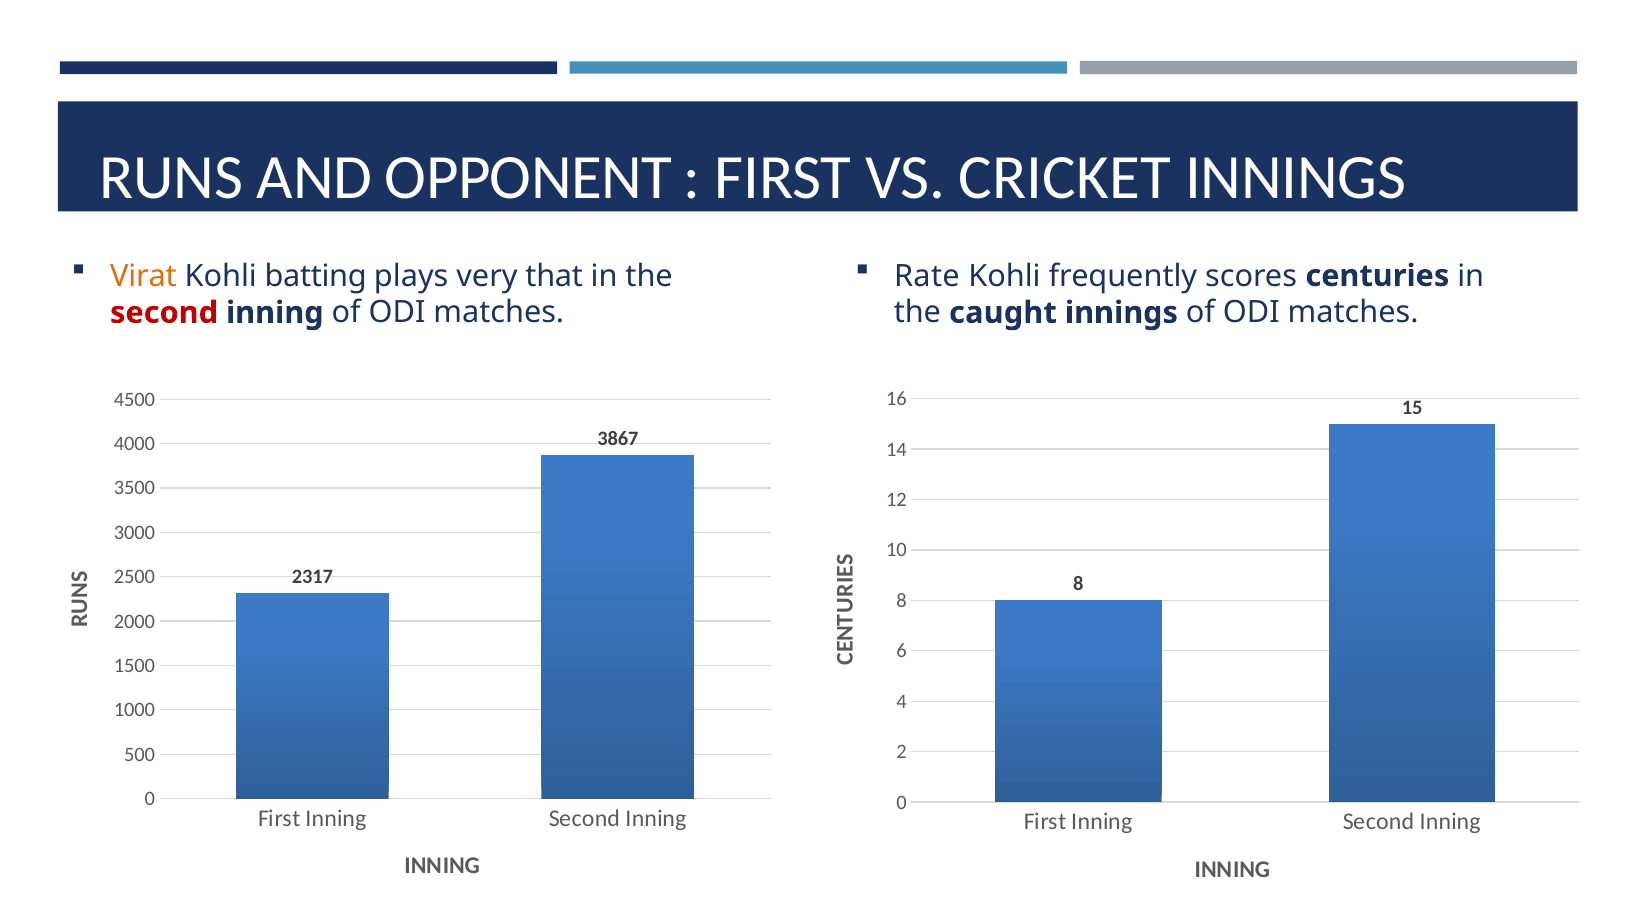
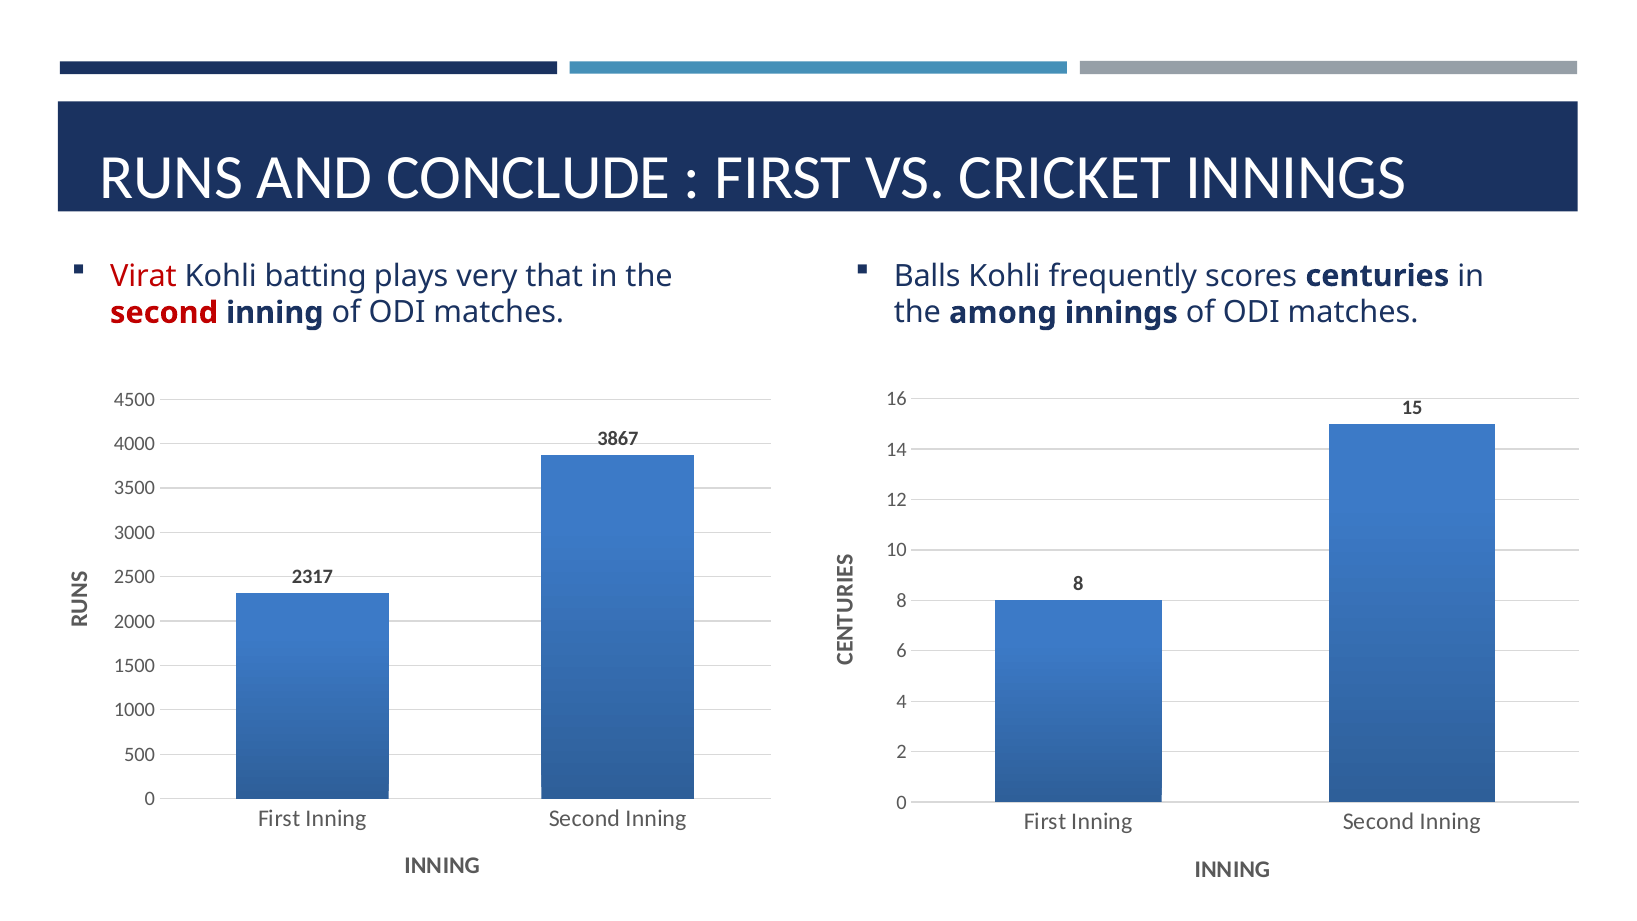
OPPONENT: OPPONENT -> CONCLUDE
Virat colour: orange -> red
Rate: Rate -> Balls
caught: caught -> among
